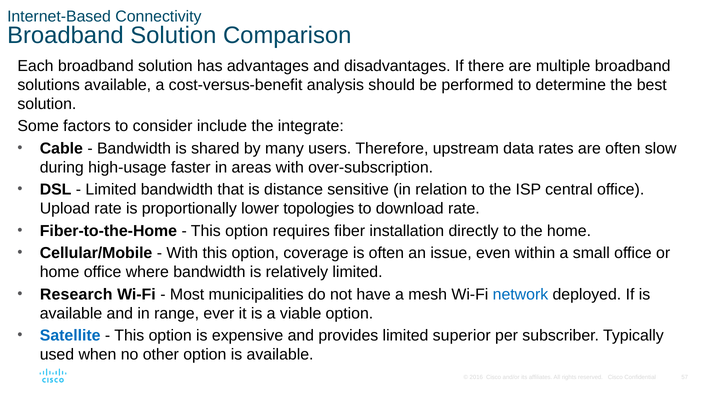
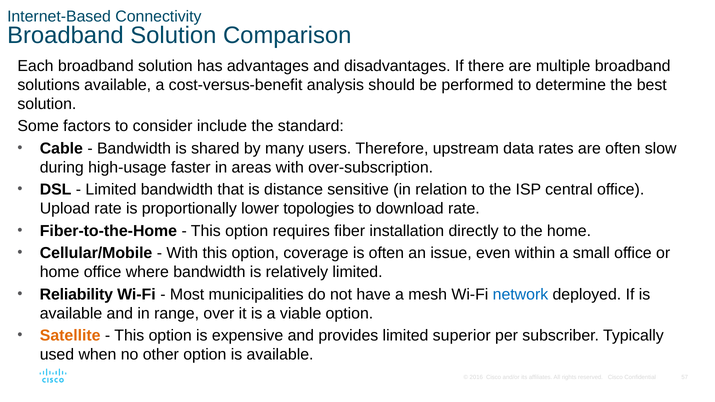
integrate: integrate -> standard
Research: Research -> Reliability
ever: ever -> over
Satellite colour: blue -> orange
